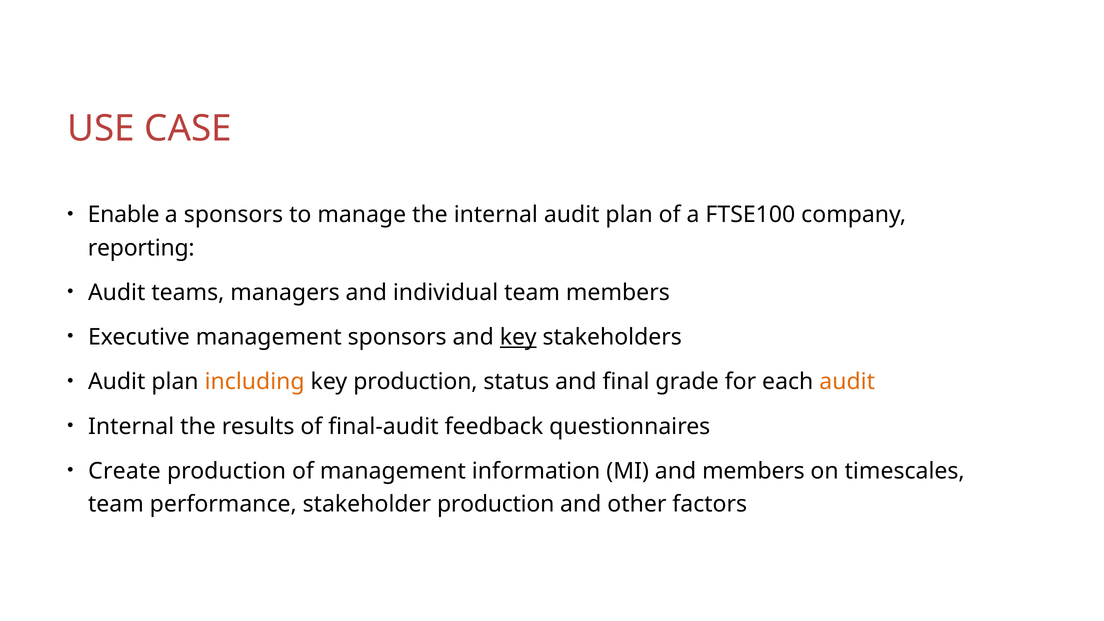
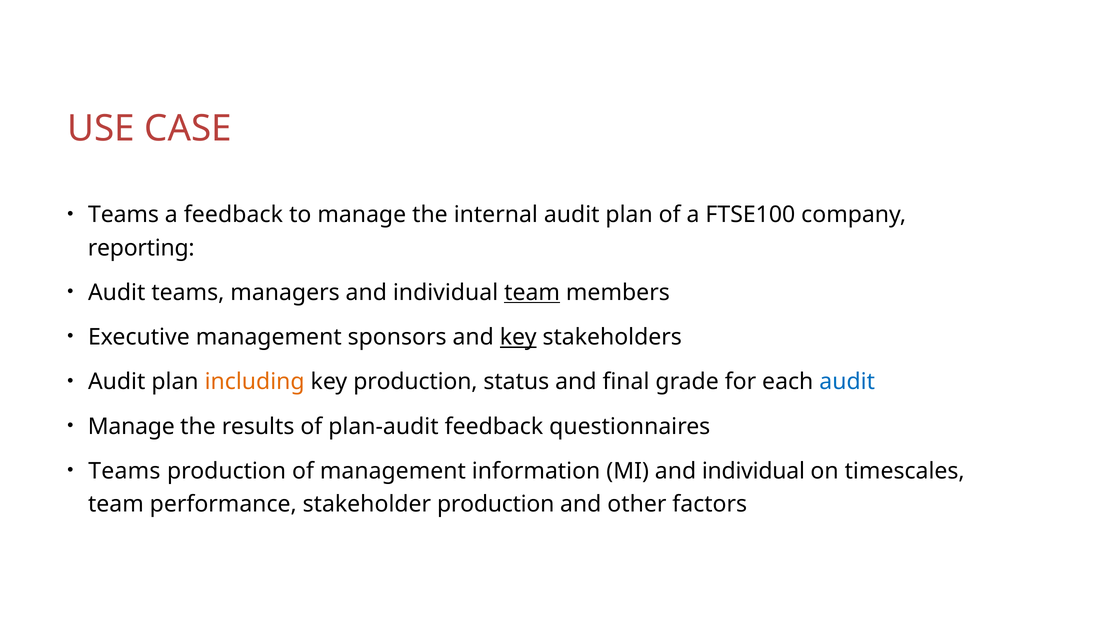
Enable at (124, 215): Enable -> Teams
a sponsors: sponsors -> feedback
team at (532, 293) underline: none -> present
audit at (847, 382) colour: orange -> blue
Internal at (131, 426): Internal -> Manage
final-audit: final-audit -> plan-audit
Create at (124, 471): Create -> Teams
MI and members: members -> individual
